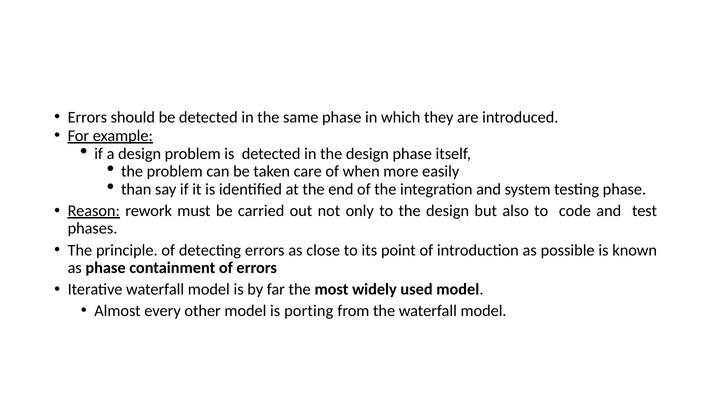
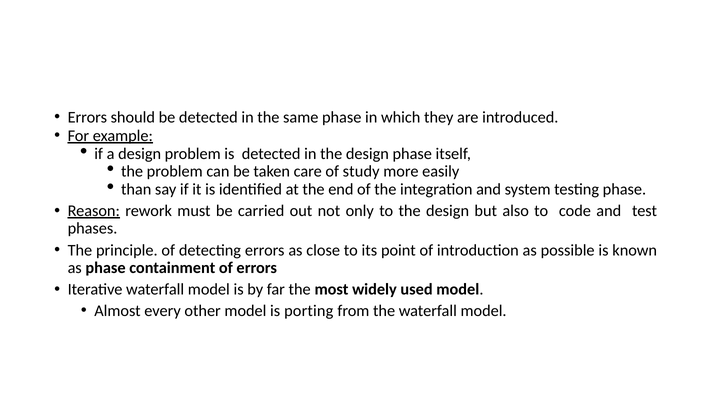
when: when -> study
